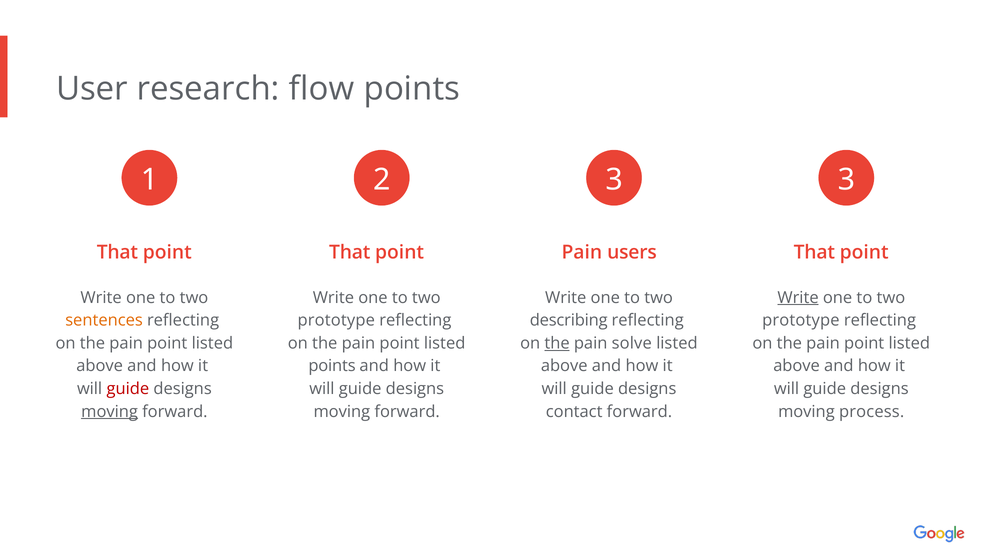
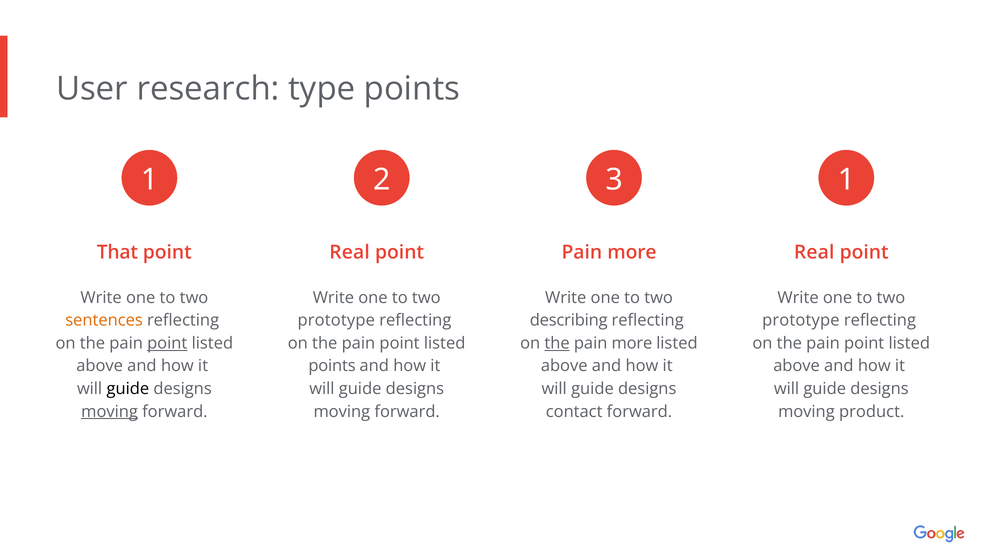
flow: flow -> type
3 3: 3 -> 1
That at (350, 252): That -> Real
users at (632, 252): users -> more
That at (814, 252): That -> Real
Write at (798, 298) underline: present -> none
point at (167, 343) underline: none -> present
solve at (632, 343): solve -> more
guide at (128, 389) colour: red -> black
process: process -> product
